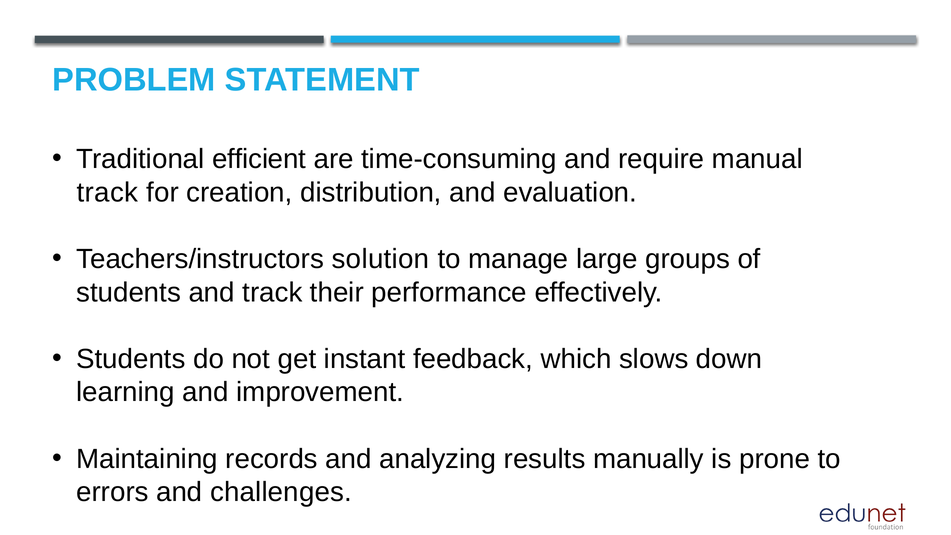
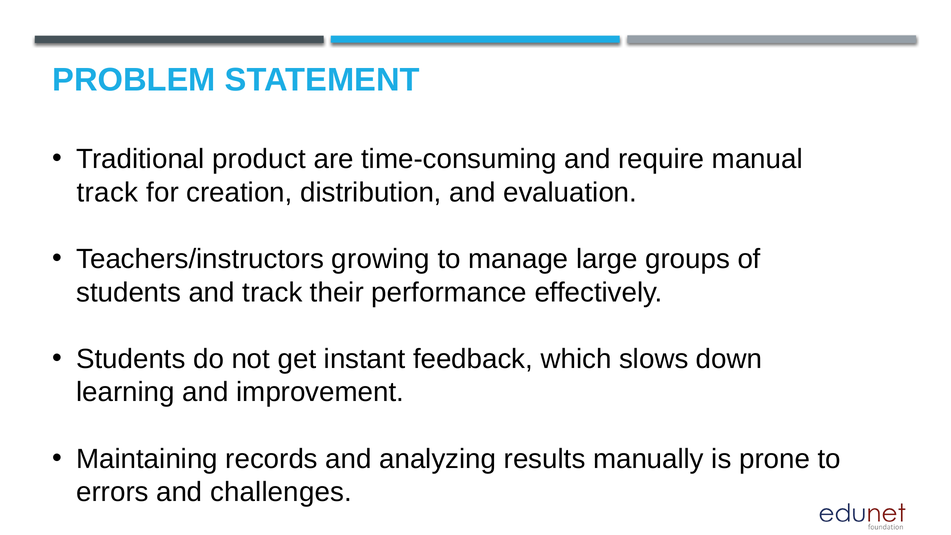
efficient: efficient -> product
solution: solution -> growing
